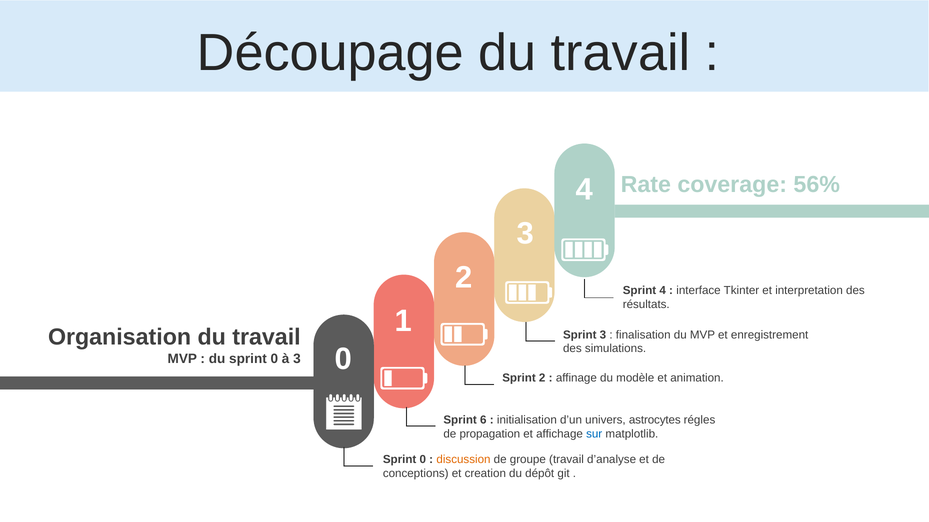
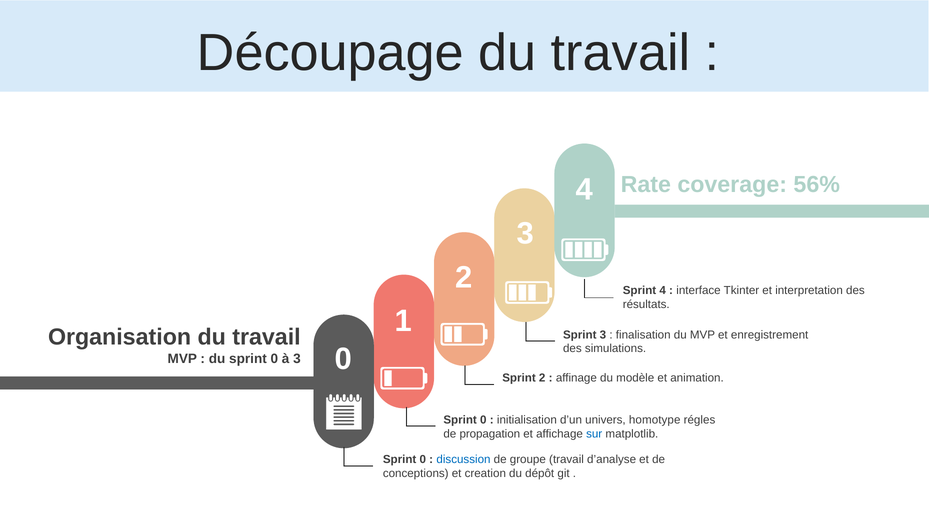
6 at (483, 420): 6 -> 0
astrocytes: astrocytes -> homotype
discussion colour: orange -> blue
